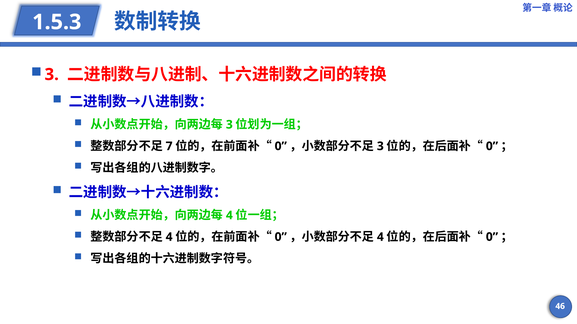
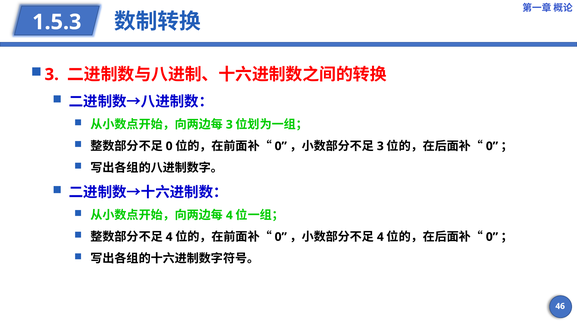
7 at (169, 146): 7 -> 0
